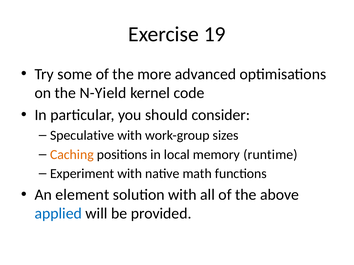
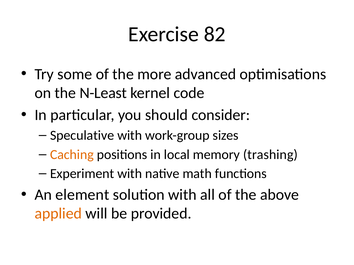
19: 19 -> 82
N-Yield: N-Yield -> N-Least
runtime: runtime -> trashing
applied colour: blue -> orange
